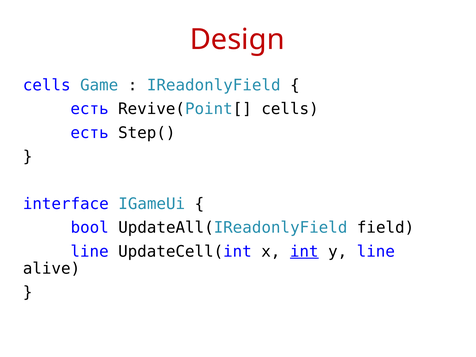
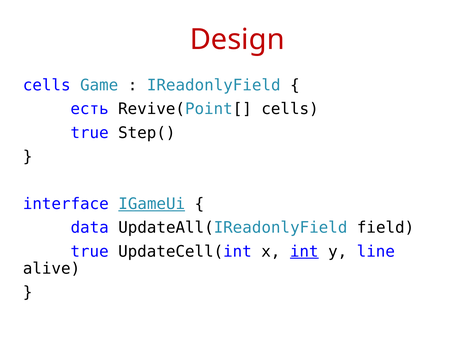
есть at (90, 133): есть -> true
IGameUi underline: none -> present
bool: bool -> data
line at (90, 251): line -> true
